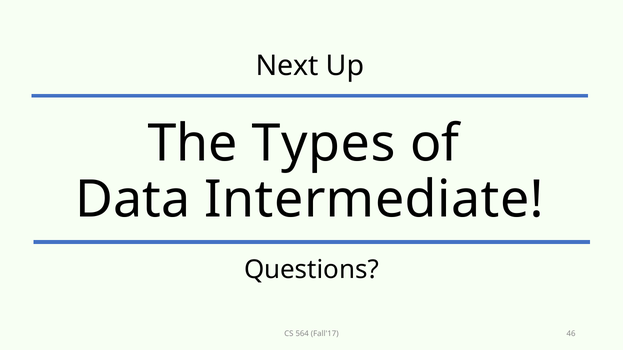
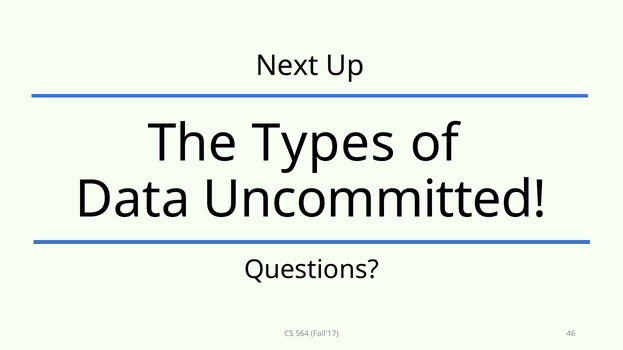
Intermediate: Intermediate -> Uncommitted
